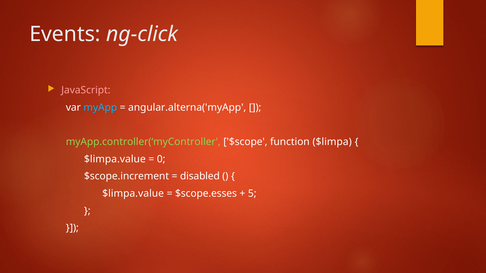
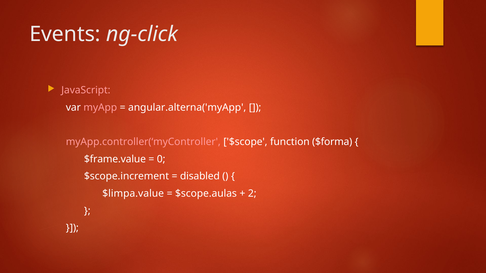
myApp colour: light blue -> pink
myApp.controller(‘myController colour: light green -> pink
$limpa: $limpa -> $forma
$limpa.value at (115, 159): $limpa.value -> $frame.value
$scope.esses: $scope.esses -> $scope.aulas
5: 5 -> 2
